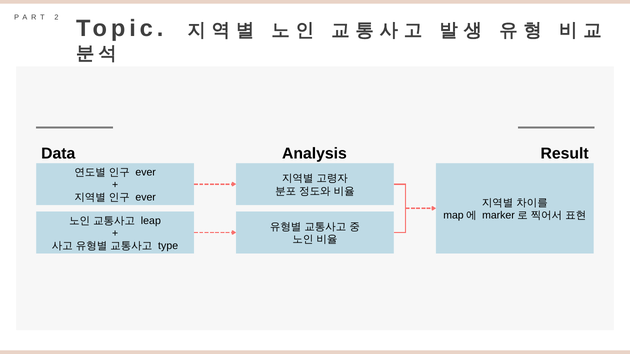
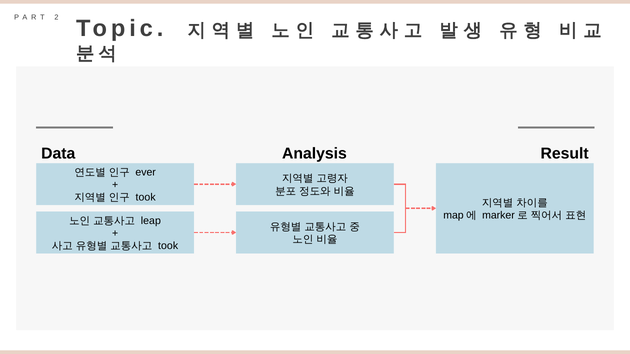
ever at (146, 198): ever -> took
type at (168, 246): type -> took
